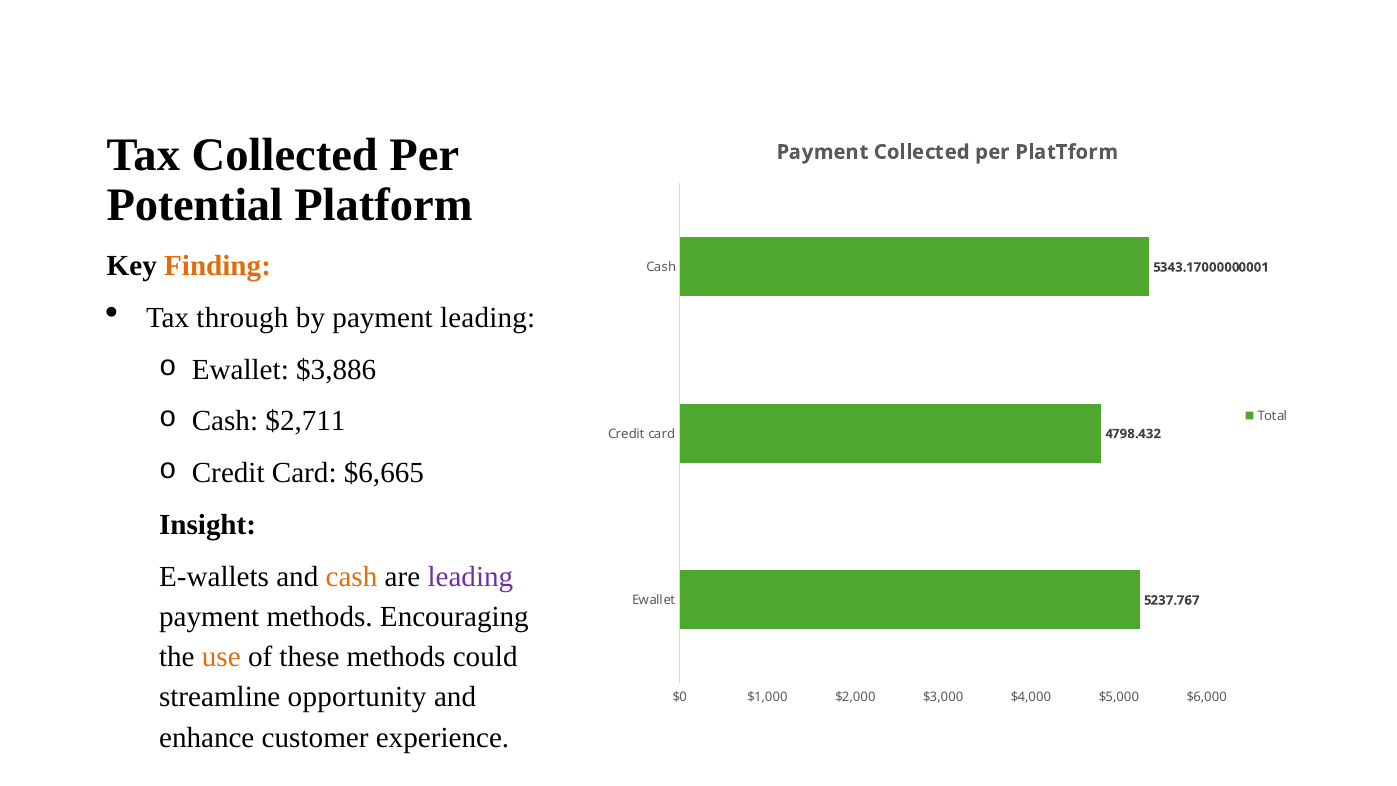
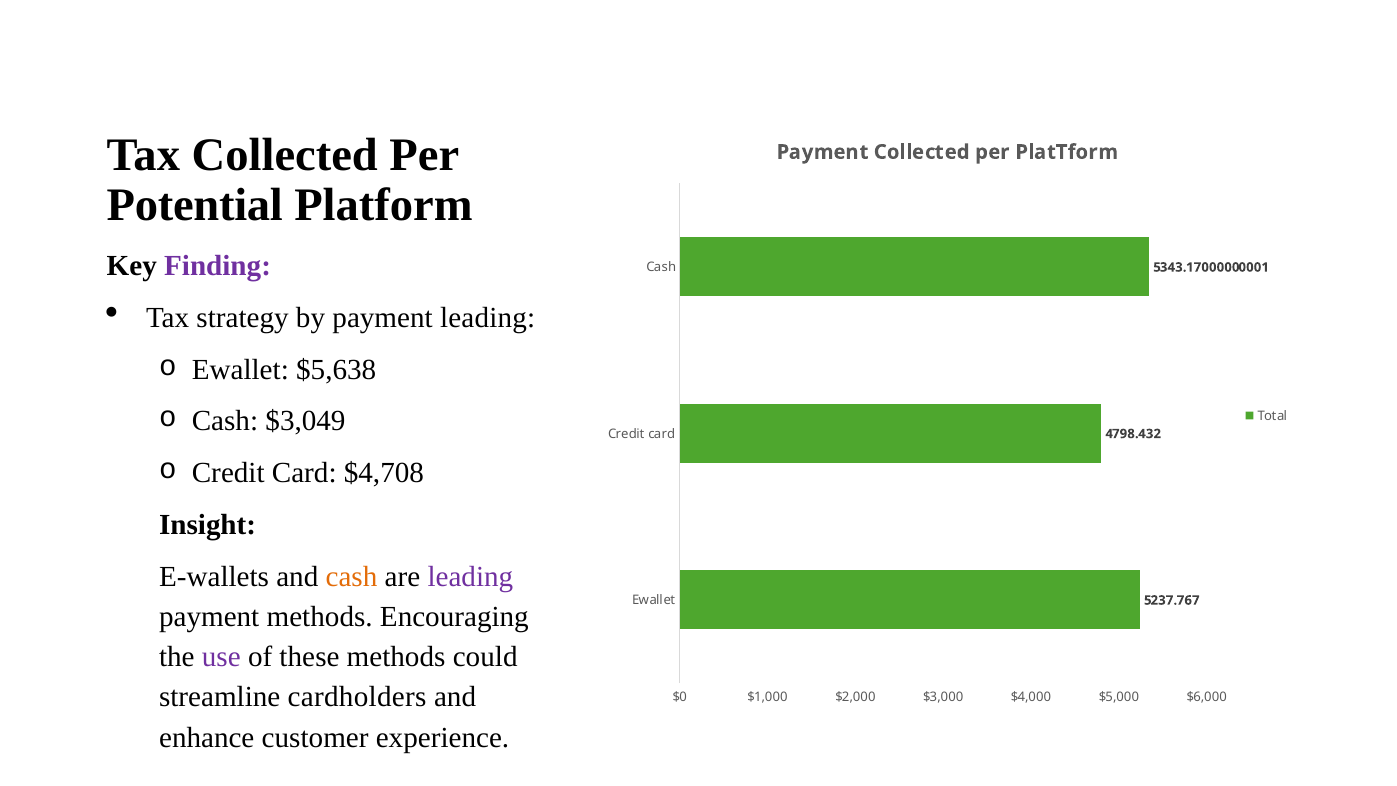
Finding colour: orange -> purple
through: through -> strategy
$3,886: $3,886 -> $5,638
$2,711: $2,711 -> $3,049
$6,665: $6,665 -> $4,708
use colour: orange -> purple
opportunity: opportunity -> cardholders
